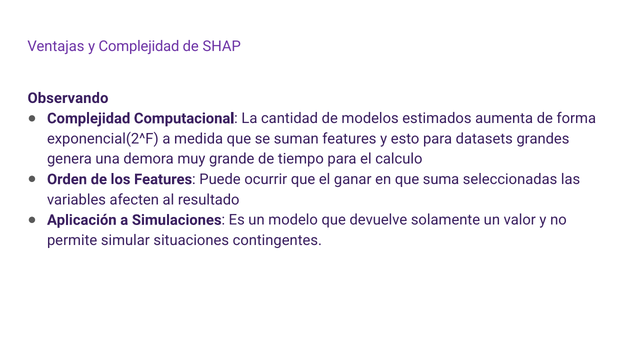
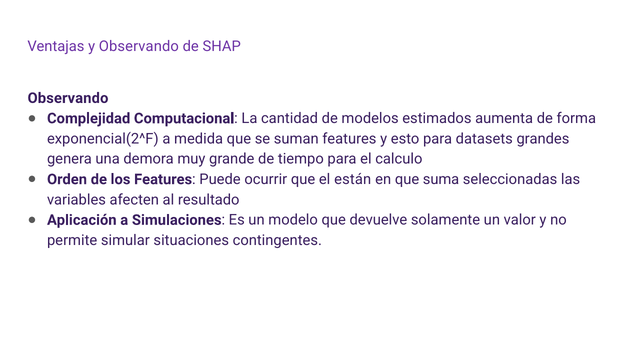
y Complejidad: Complejidad -> Observando
ganar: ganar -> están
